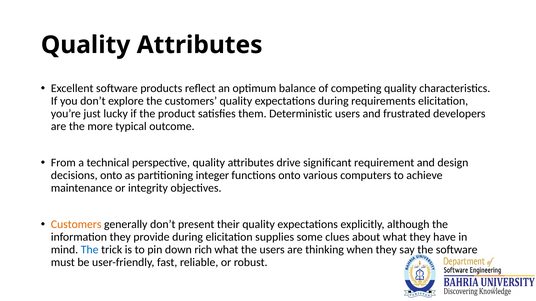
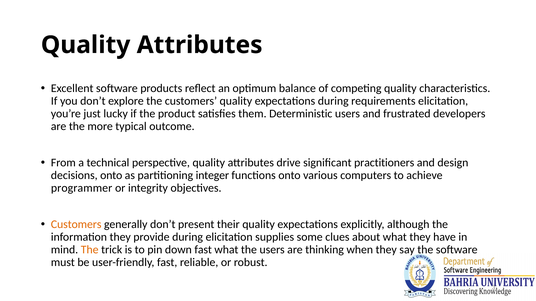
requirement: requirement -> practitioners
maintenance: maintenance -> programmer
The at (90, 250) colour: blue -> orange
down rich: rich -> fast
